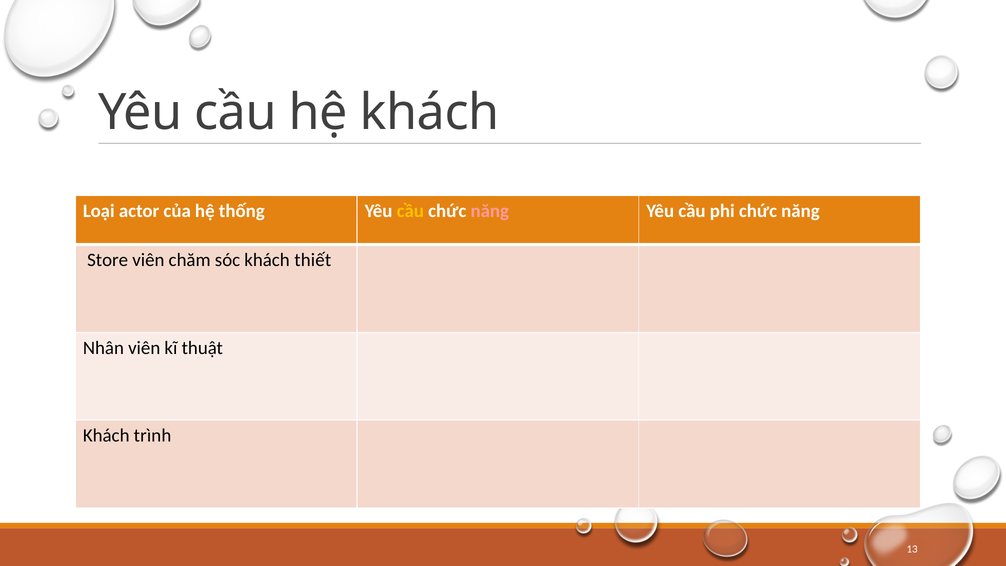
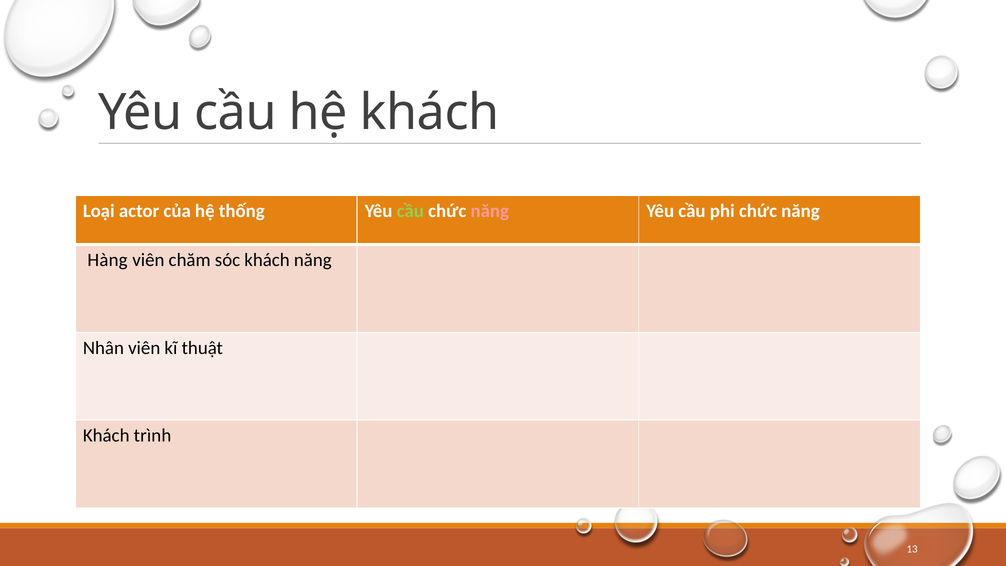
cầu at (410, 211) colour: yellow -> light green
Store: Store -> Hàng
khách thiết: thiết -> năng
